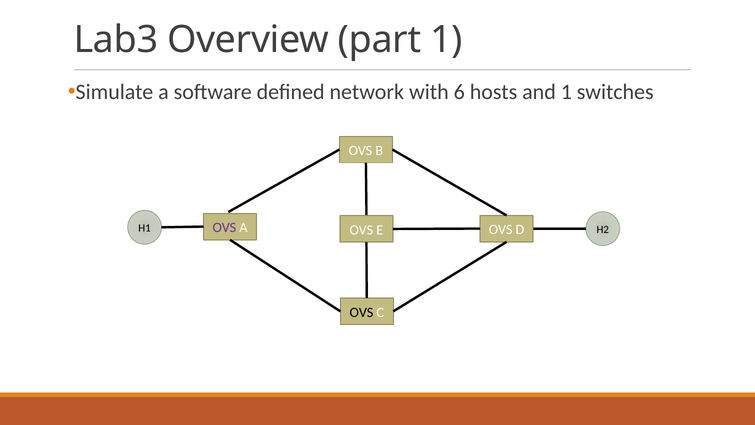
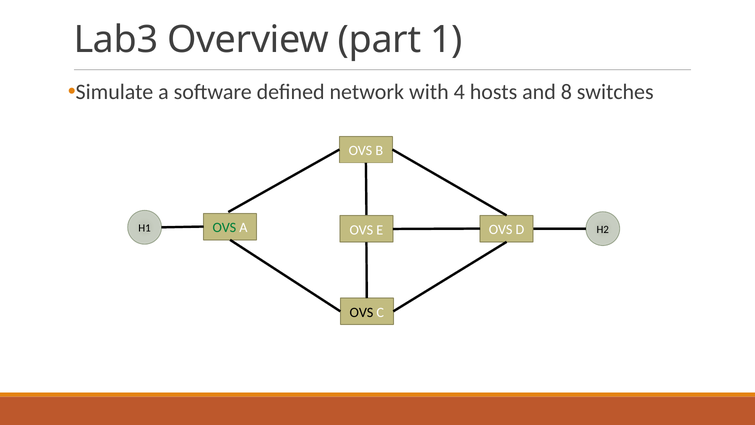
6: 6 -> 4
and 1: 1 -> 8
OVS at (224, 227) colour: purple -> green
